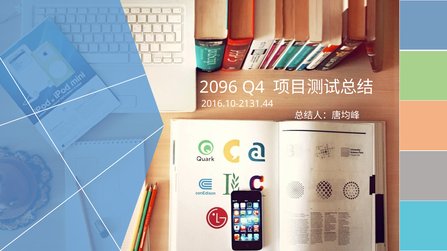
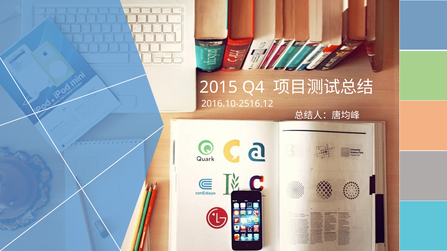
2096: 2096 -> 2015
2016.10-2131.44: 2016.10-2131.44 -> 2016.10-2516.12
